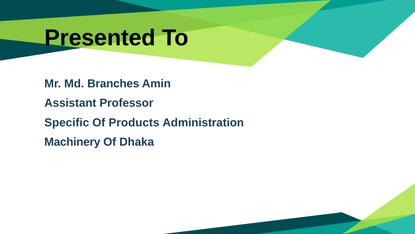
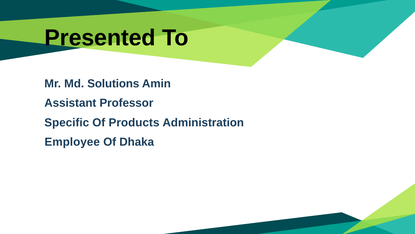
Branches: Branches -> Solutions
Machinery: Machinery -> Employee
